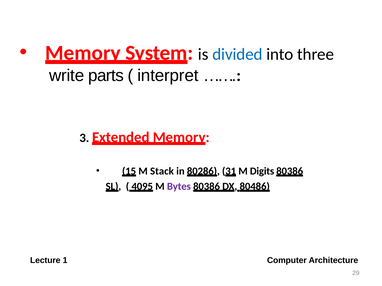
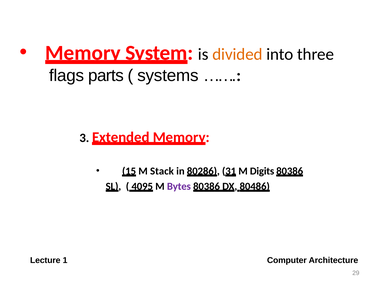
divided colour: blue -> orange
write: write -> flags
interpret: interpret -> systems
